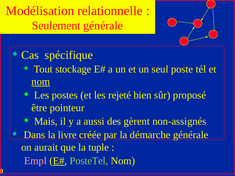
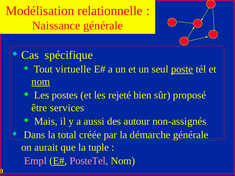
Seulement: Seulement -> Naissance
stockage: stockage -> virtuelle
poste underline: none -> present
pointeur: pointeur -> services
gèrent: gèrent -> autour
livre: livre -> total
PosteTel colour: light green -> pink
